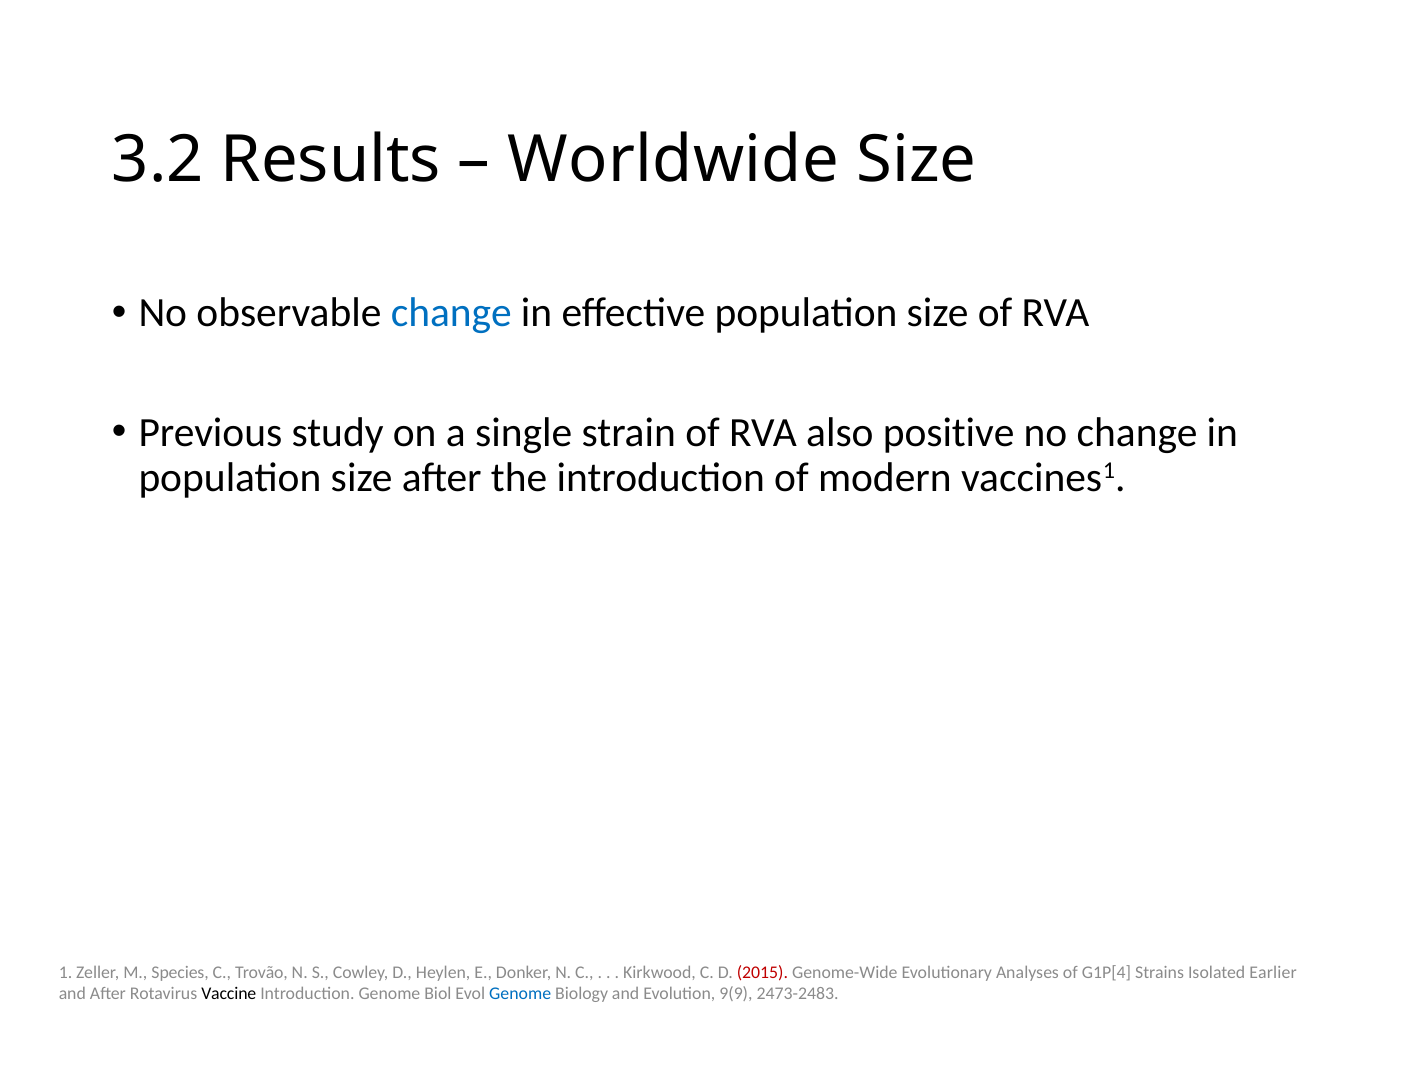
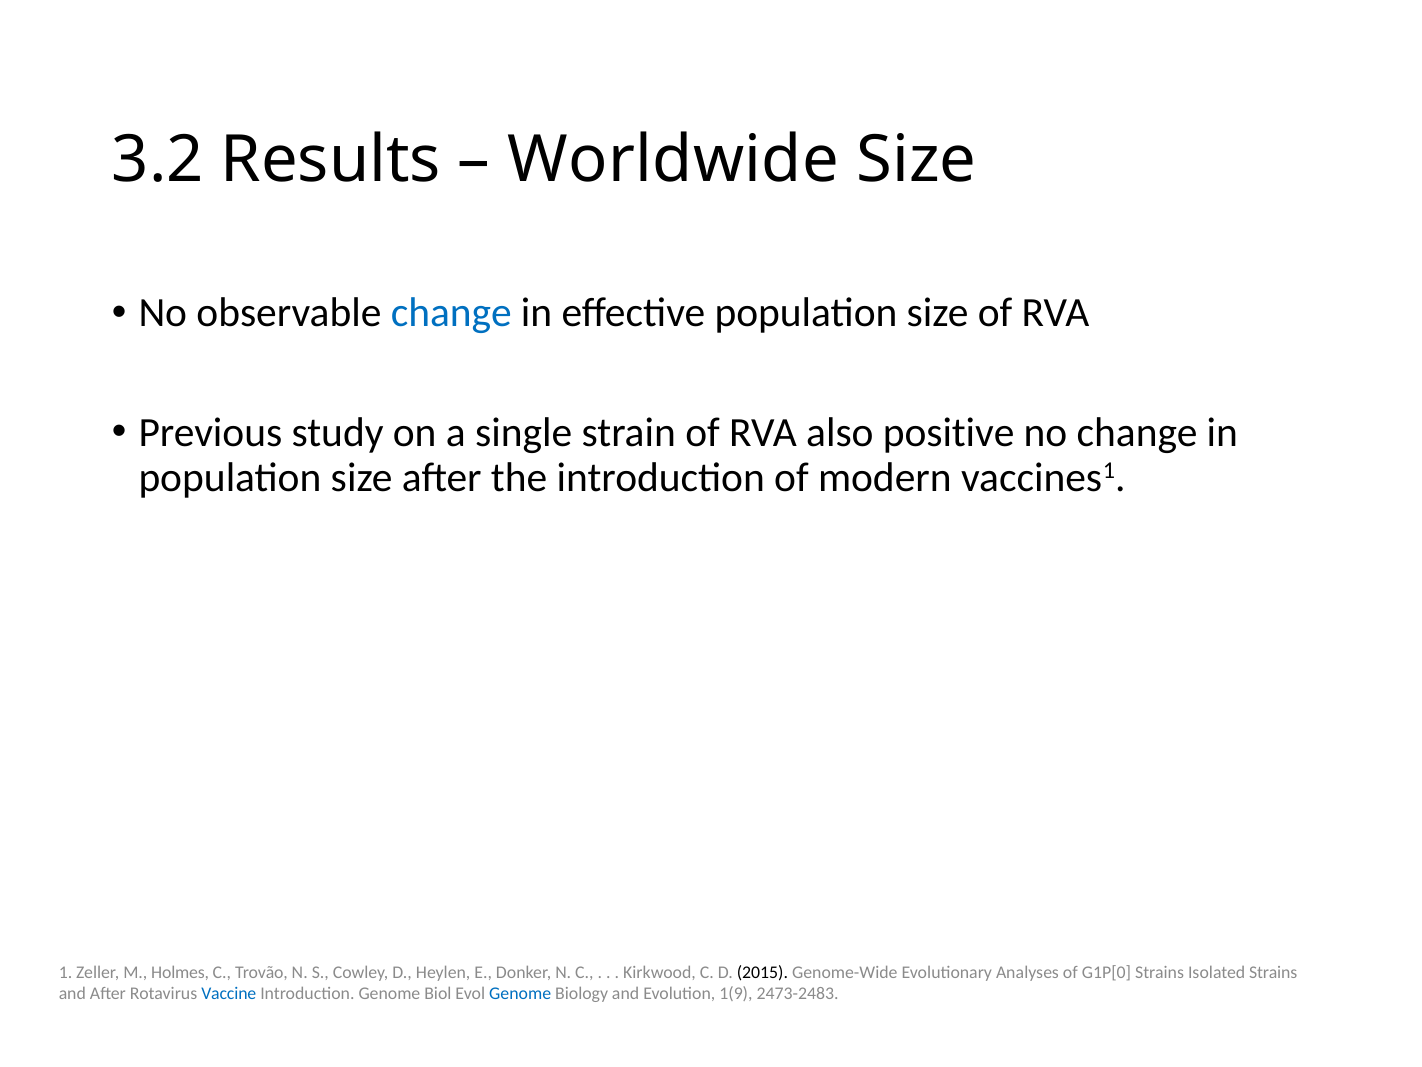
Species: Species -> Holmes
2015 colour: red -> black
G1P[4: G1P[4 -> G1P[0
Isolated Earlier: Earlier -> Strains
Vaccine colour: black -> blue
9(9: 9(9 -> 1(9
